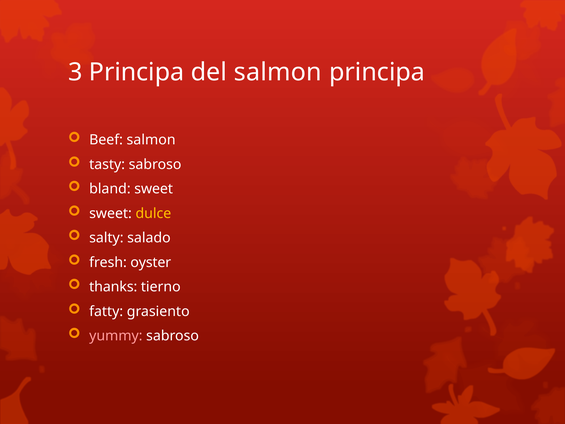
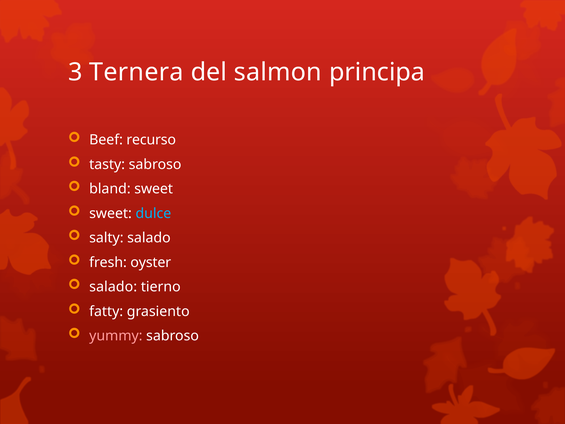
3 Principa: Principa -> Ternera
Beef salmon: salmon -> recurso
dulce colour: yellow -> light blue
thanks at (113, 287): thanks -> salado
